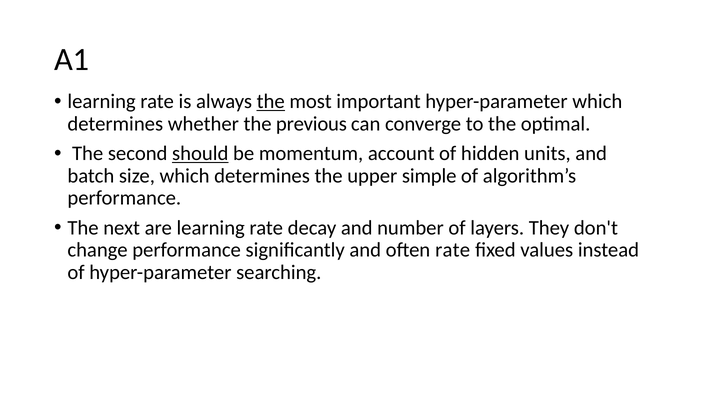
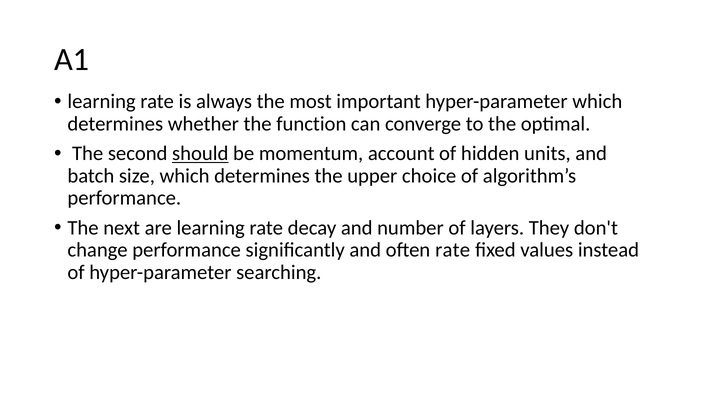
the at (271, 102) underline: present -> none
previous: previous -> function
simple: simple -> choice
